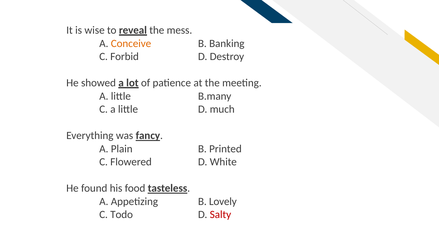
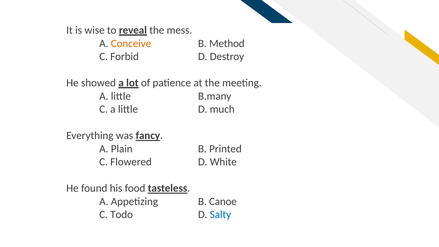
Banking: Banking -> Method
Lovely: Lovely -> Canoe
Salty colour: red -> blue
